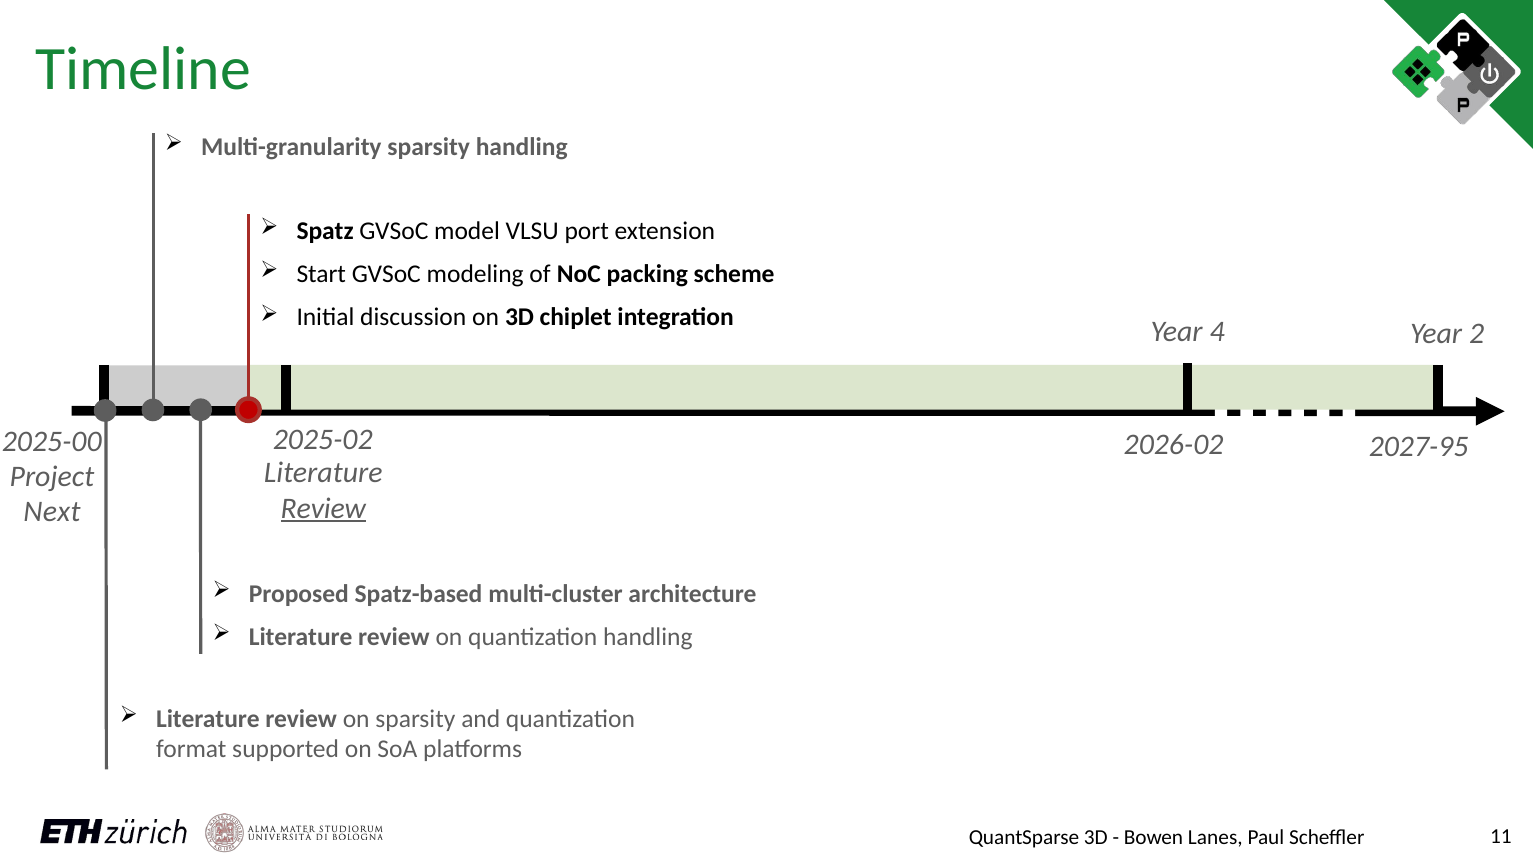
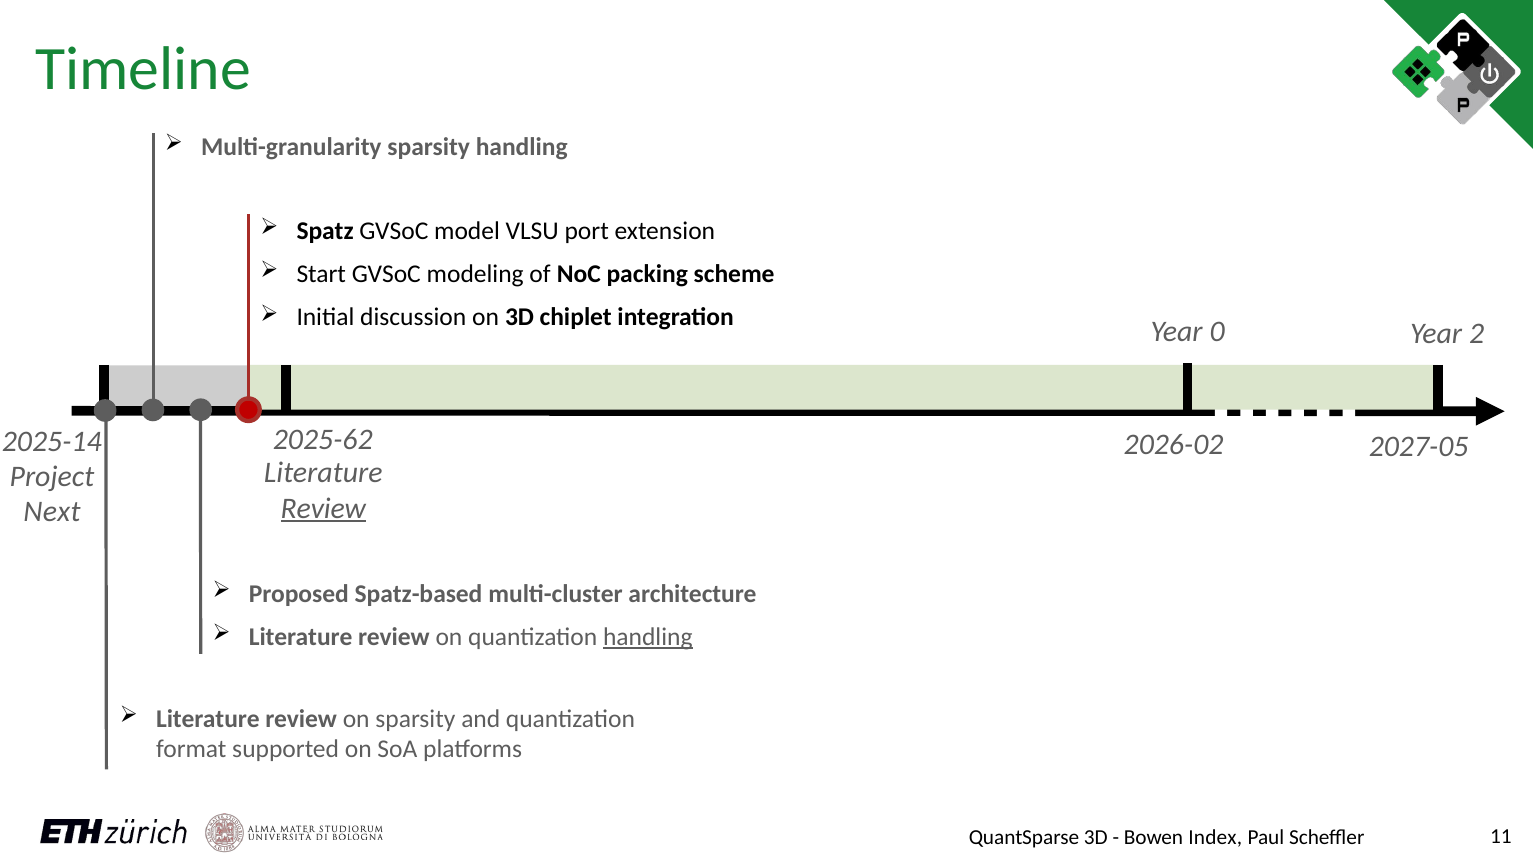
4: 4 -> 0
2025-02: 2025-02 -> 2025-62
2025-00: 2025-00 -> 2025-14
2027-95: 2027-95 -> 2027-05
handling at (648, 637) underline: none -> present
Lanes: Lanes -> Index
